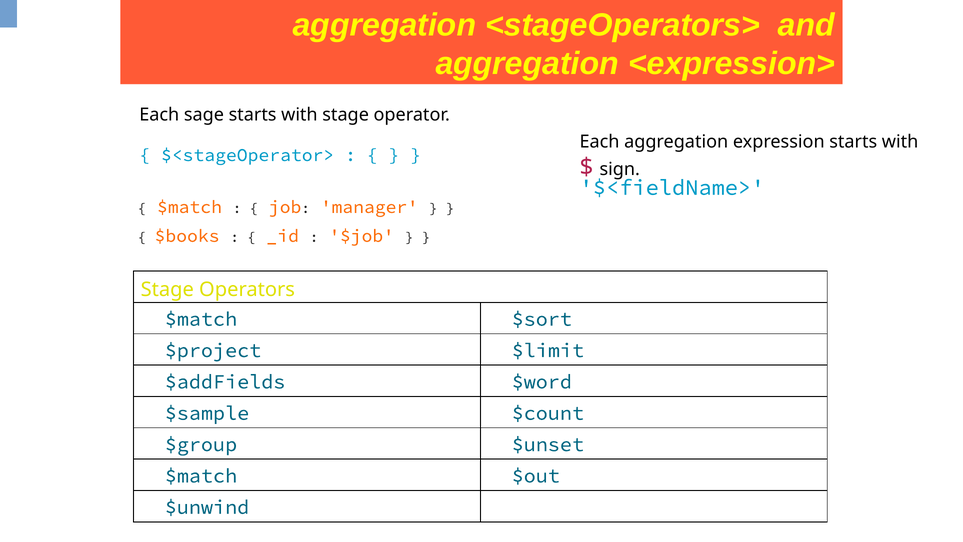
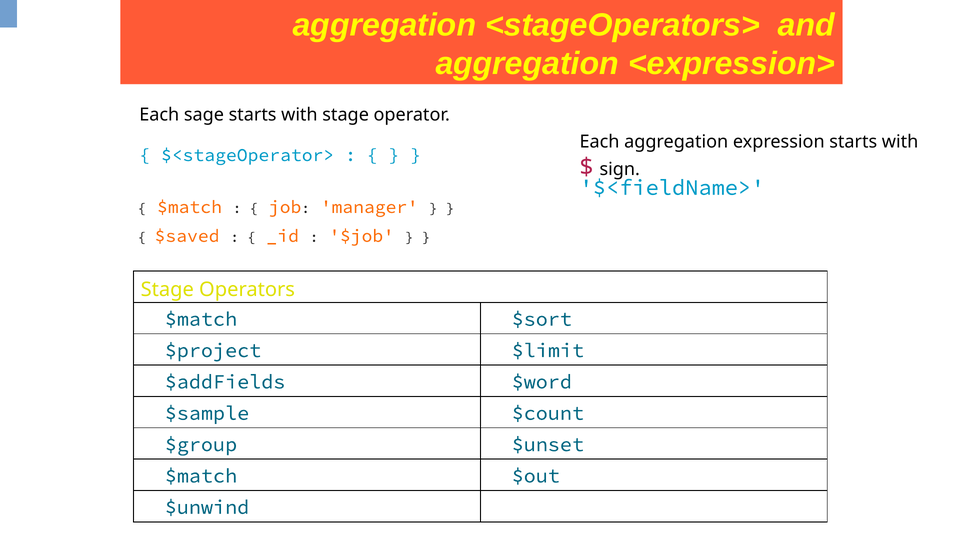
$books: $books -> $saved
